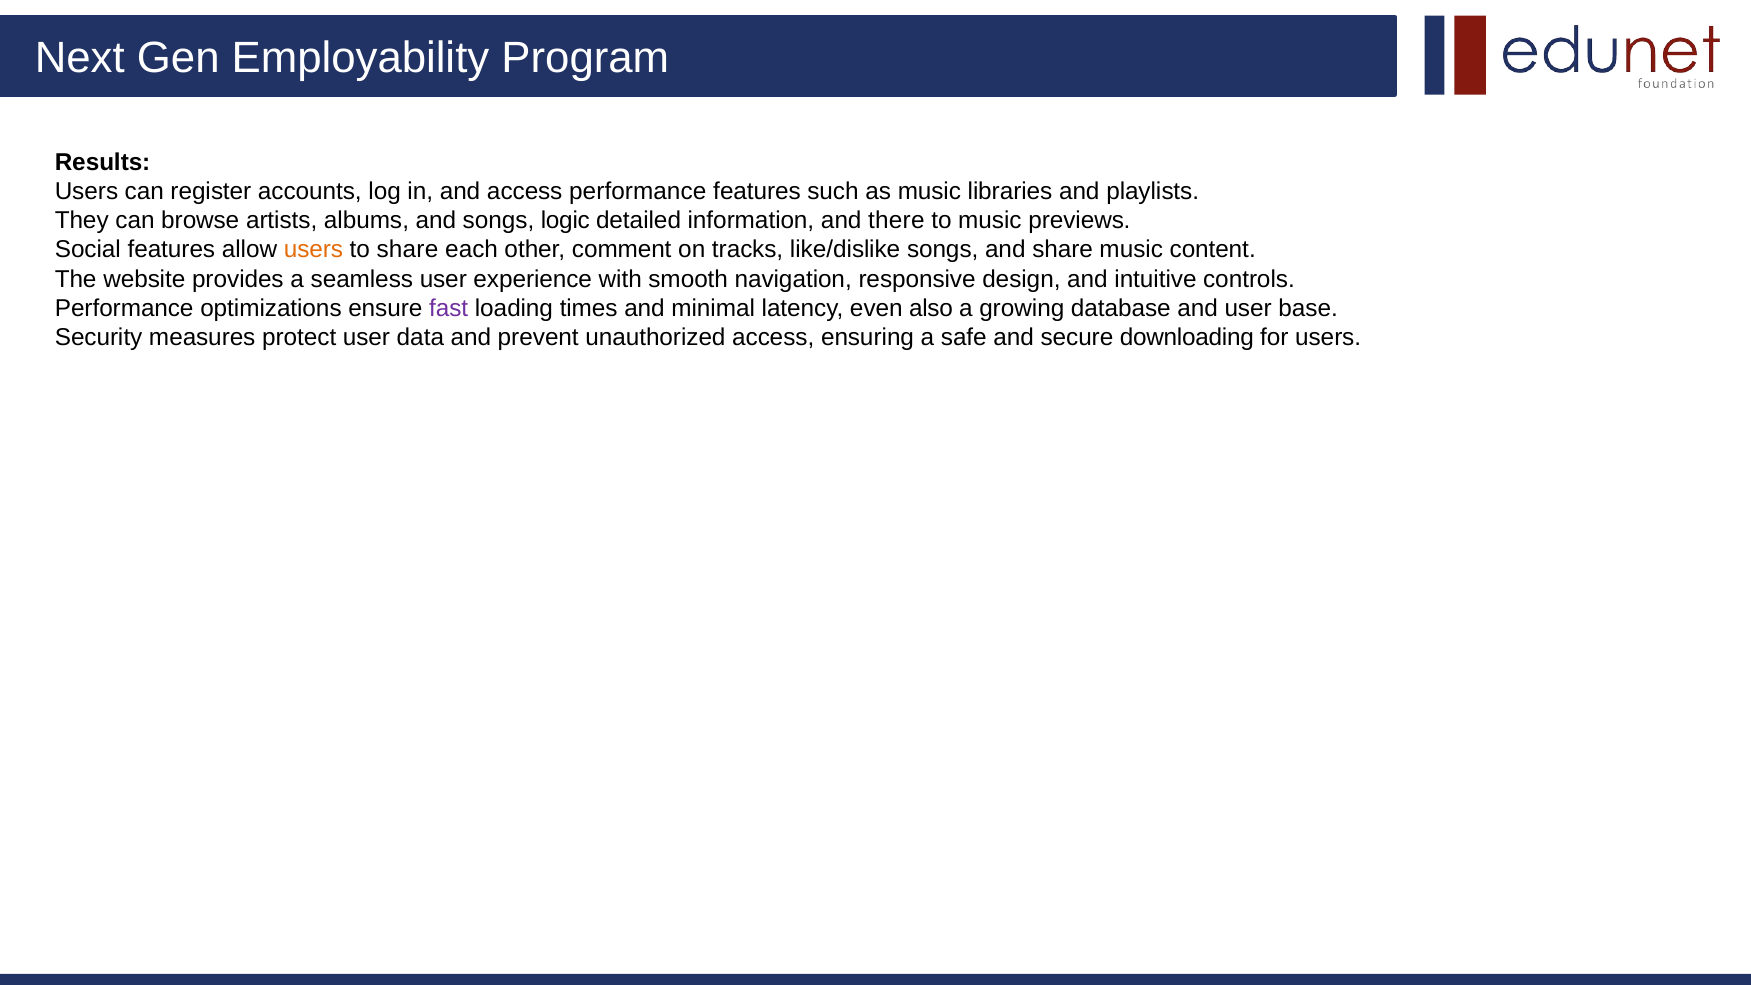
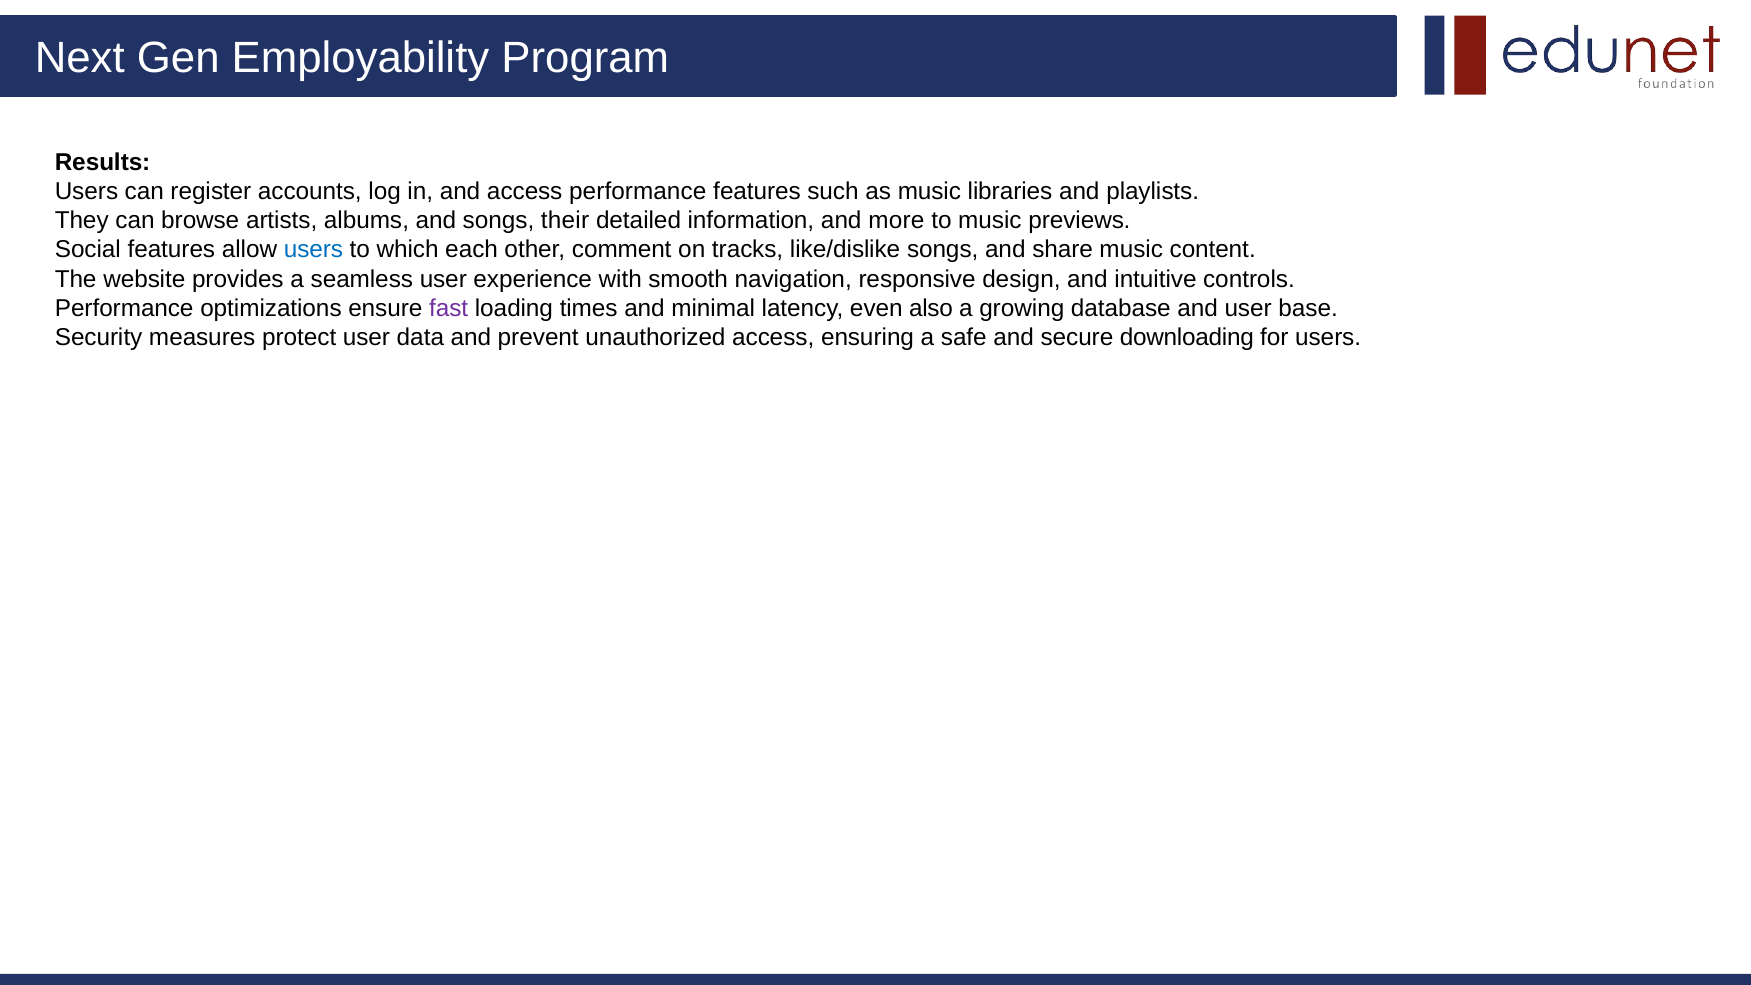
logic: logic -> their
there: there -> more
users at (313, 250) colour: orange -> blue
to share: share -> which
